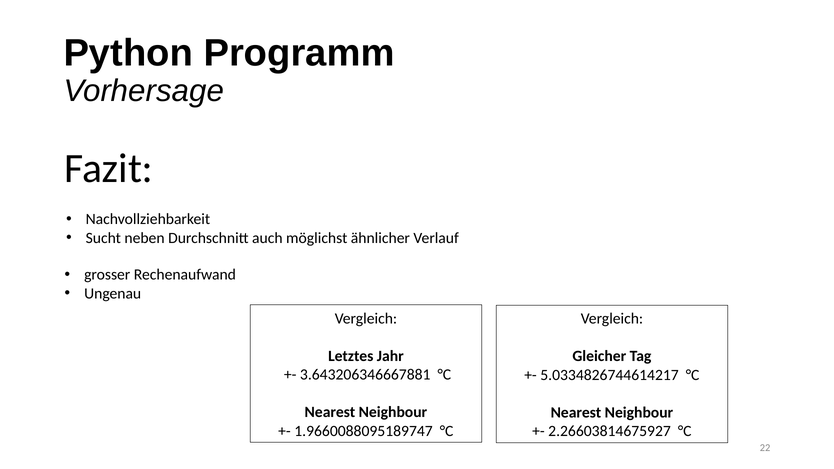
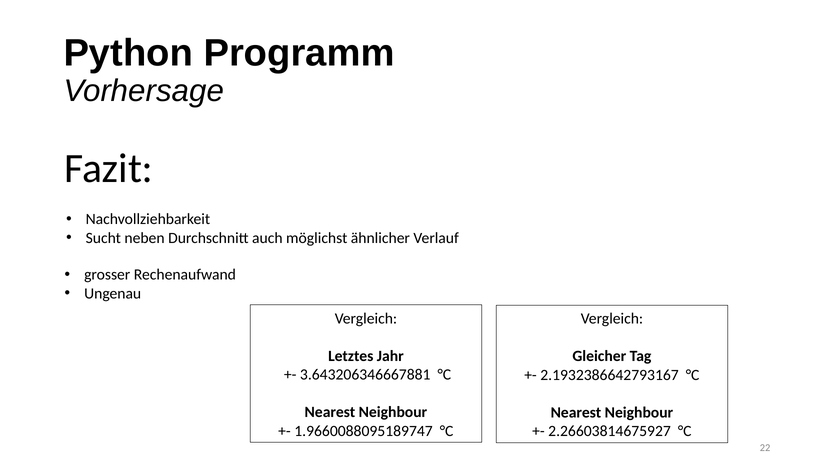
5.0334826744614217: 5.0334826744614217 -> 2.1932386642793167
